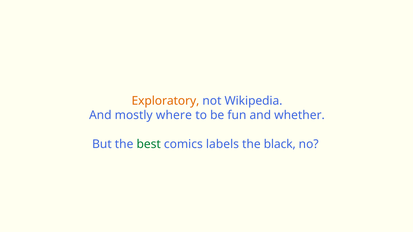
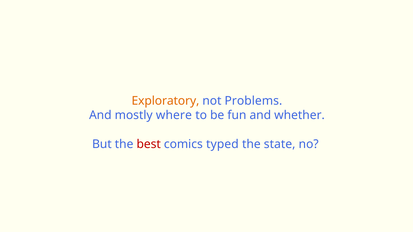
Wikipedia: Wikipedia -> Problems
best colour: green -> red
labels: labels -> typed
black: black -> state
